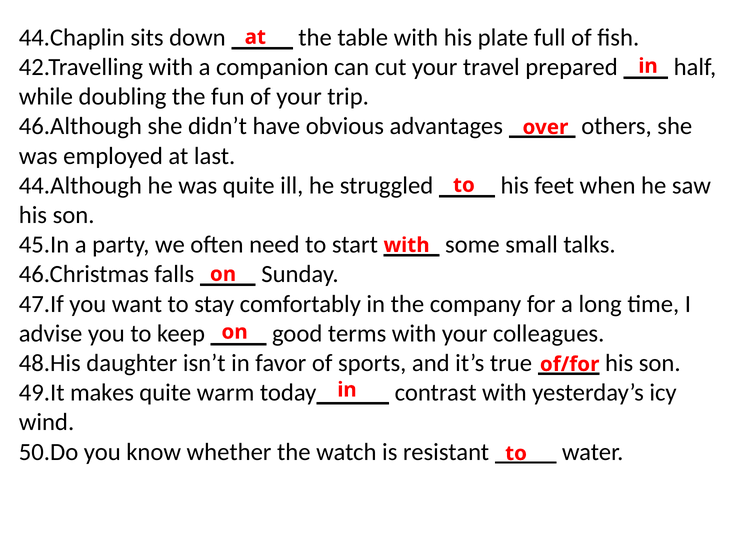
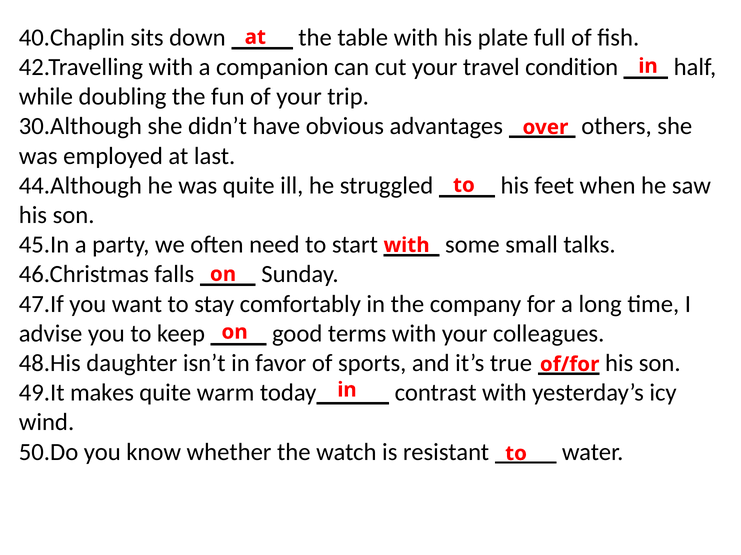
44.Chaplin: 44.Chaplin -> 40.Chaplin
prepared: prepared -> condition
46.Although: 46.Although -> 30.Although
